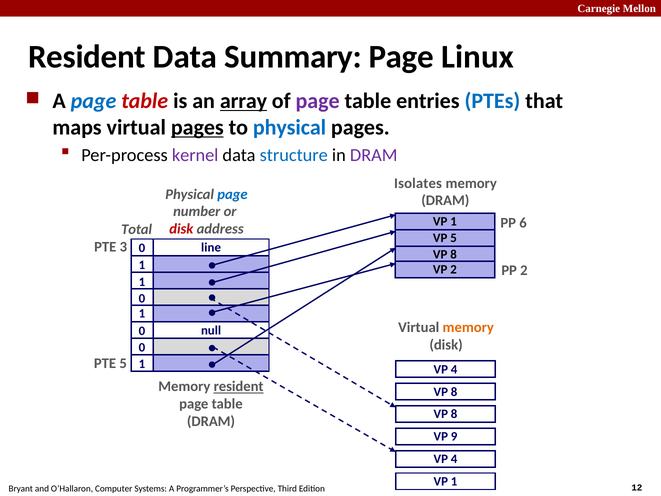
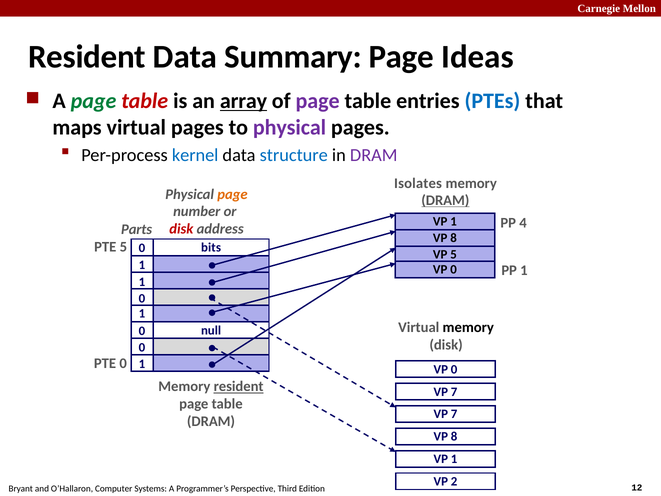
Linux: Linux -> Ideas
page at (94, 101) colour: blue -> green
pages at (197, 127) underline: present -> none
physical at (290, 127) colour: blue -> purple
kernel colour: purple -> blue
page at (232, 194) colour: blue -> orange
DRAM at (445, 200) underline: none -> present
6: 6 -> 4
Total: Total -> Parts
5 at (454, 238): 5 -> 8
PTE 3: 3 -> 5
line: line -> bits
8 at (454, 254): 8 -> 5
2 at (454, 270): 2 -> 0
PP 2: 2 -> 1
memory at (468, 327) colour: orange -> black
PTE 5: 5 -> 0
4 at (454, 369): 4 -> 0
8 at (454, 392): 8 -> 7
8 at (454, 414): 8 -> 7
9 at (454, 436): 9 -> 8
4 at (454, 459): 4 -> 1
1 at (454, 481): 1 -> 2
